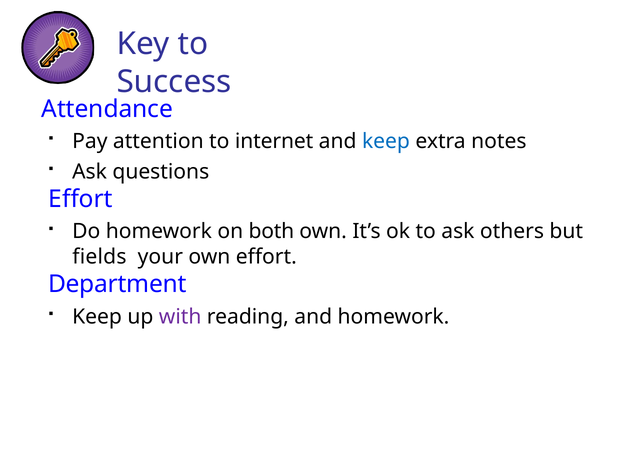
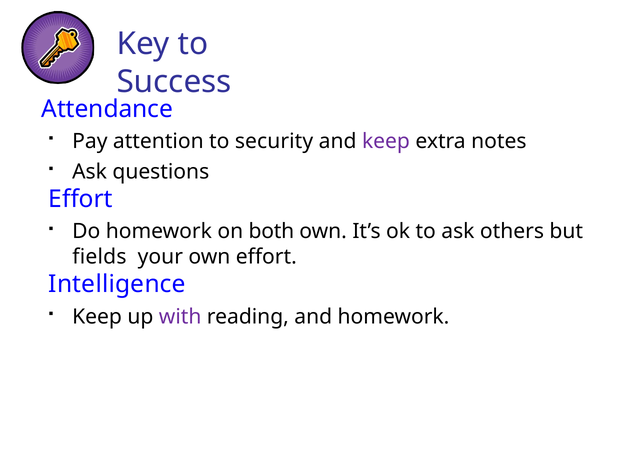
internet: internet -> security
keep at (386, 141) colour: blue -> purple
Department: Department -> Intelligence
